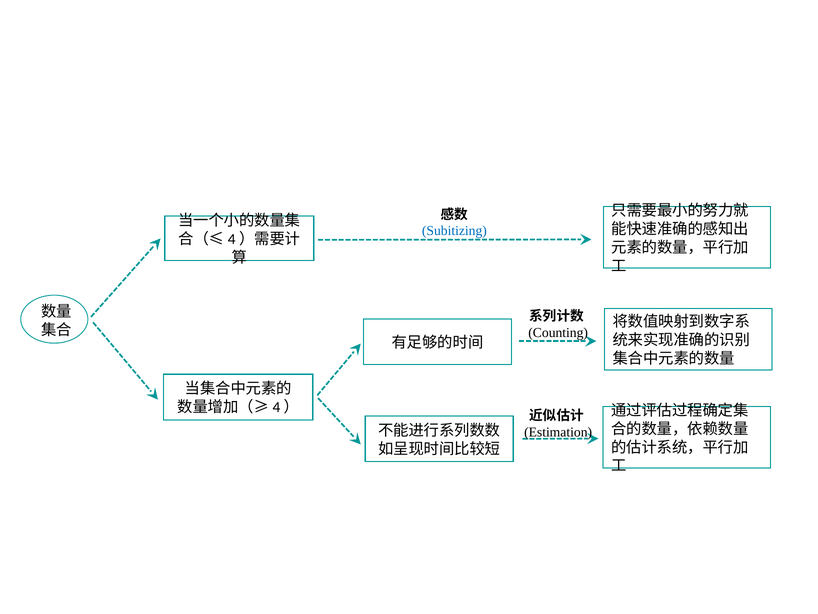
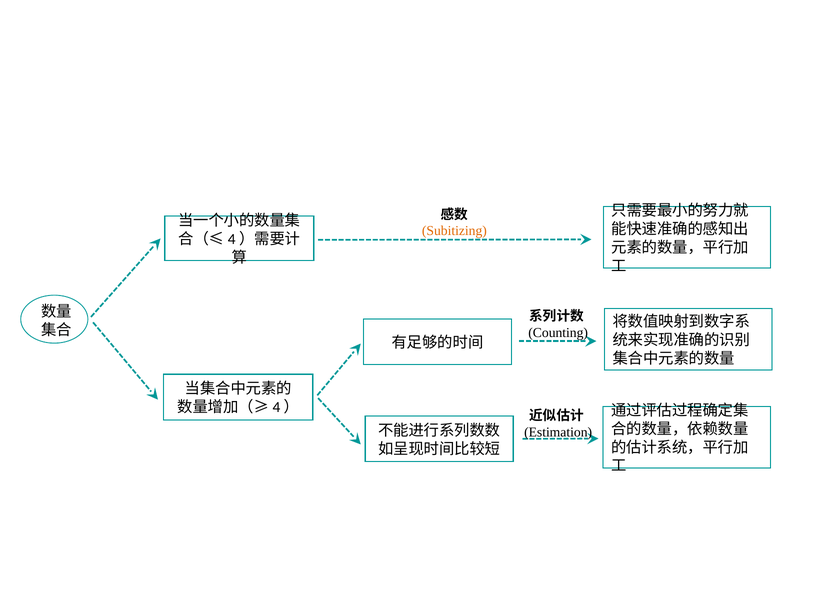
Subitizing colour: blue -> orange
